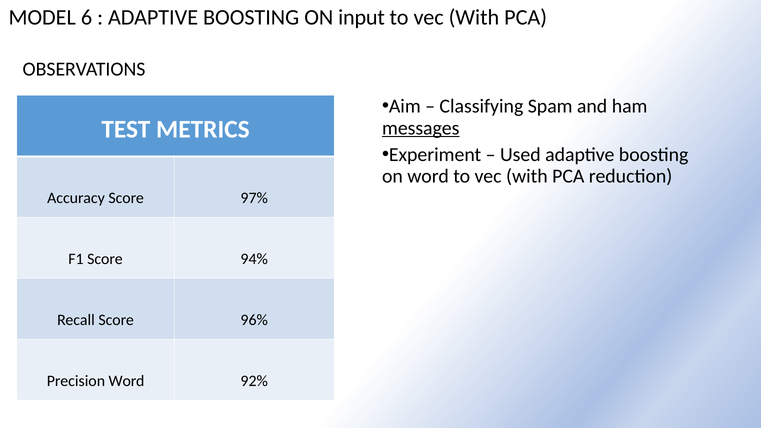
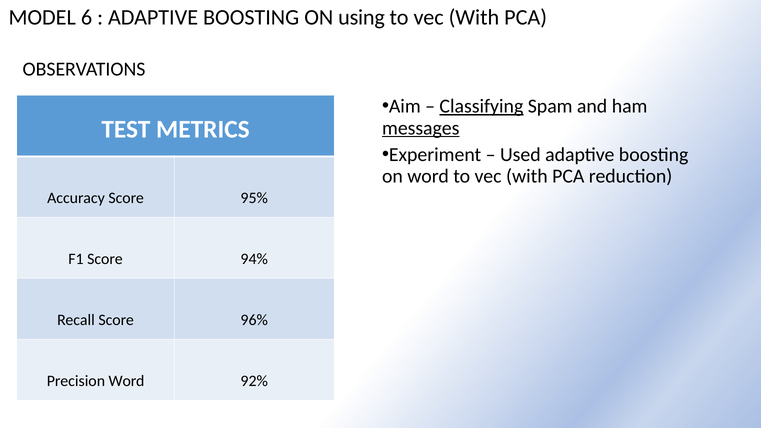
input: input -> using
Classifying underline: none -> present
97%: 97% -> 95%
